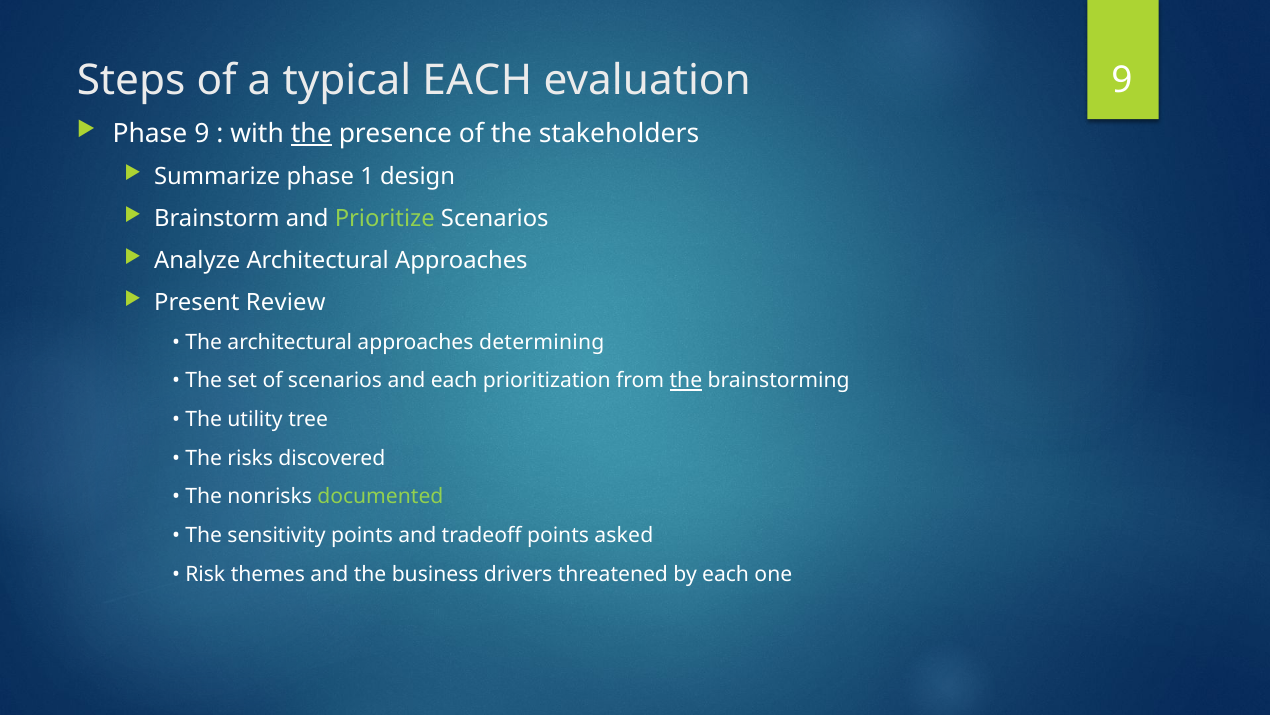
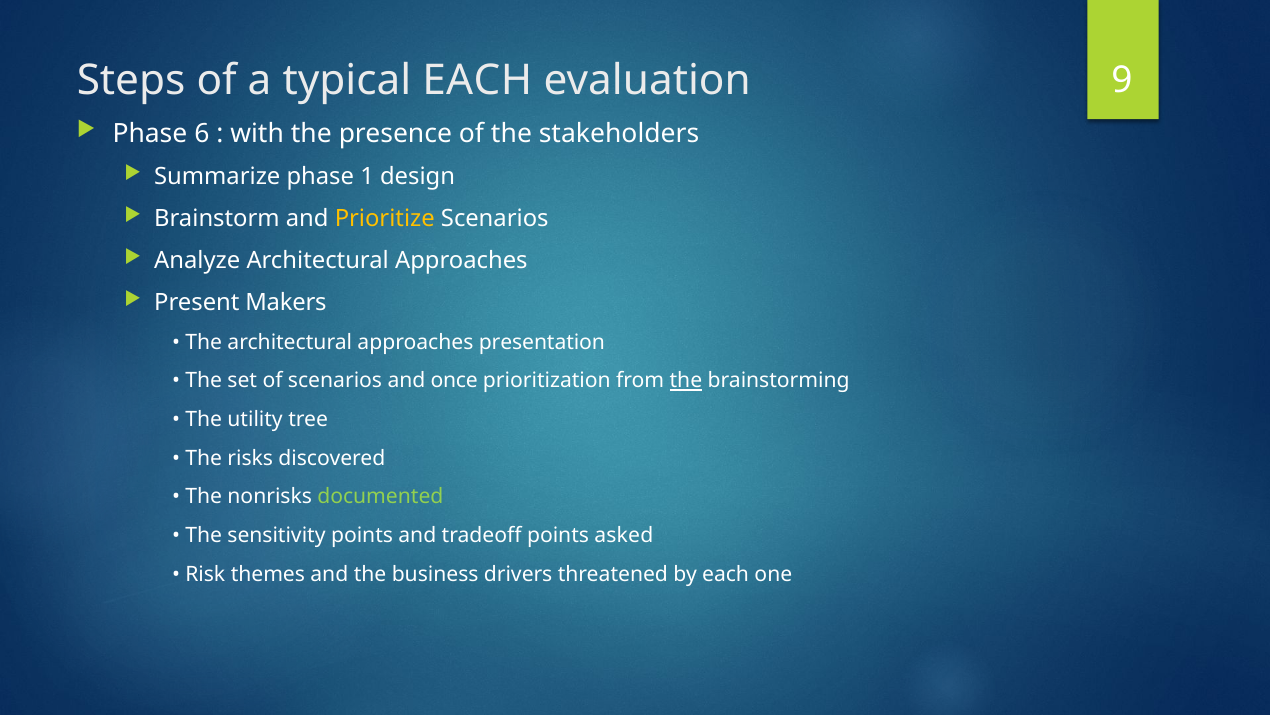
Phase 9: 9 -> 6
the at (311, 133) underline: present -> none
Prioritize colour: light green -> yellow
Review: Review -> Makers
determining: determining -> presentation
and each: each -> once
